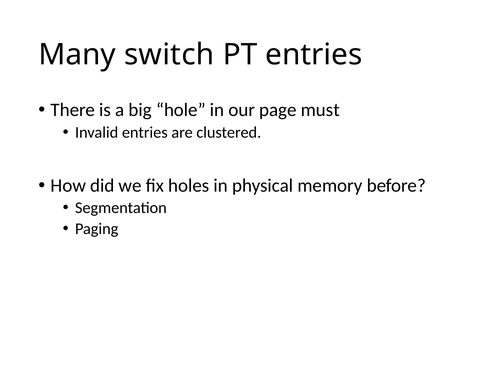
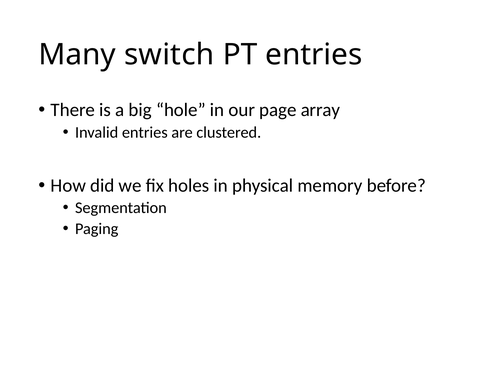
must: must -> array
